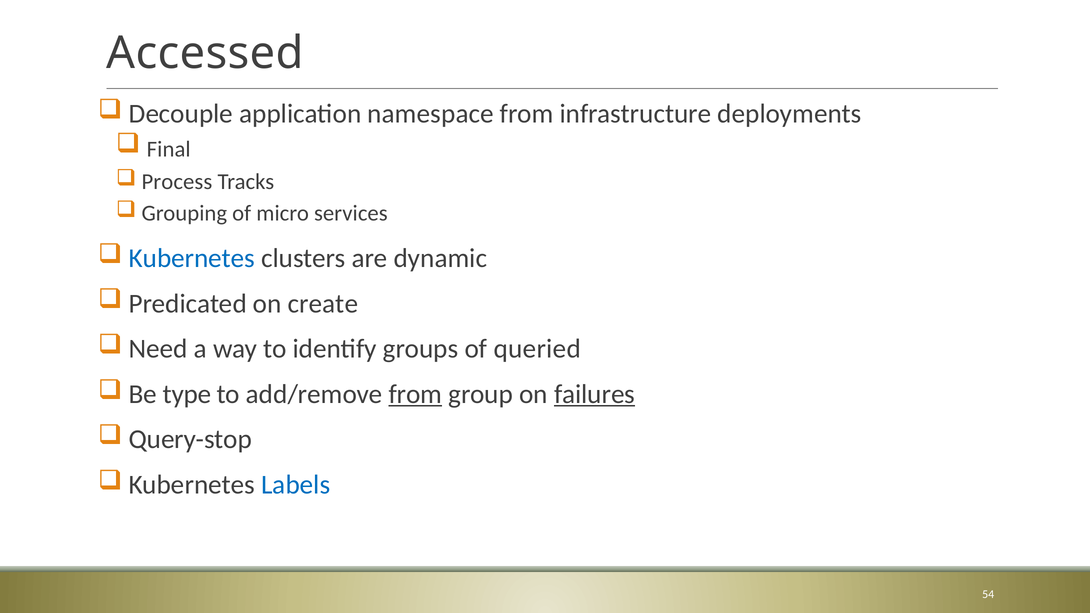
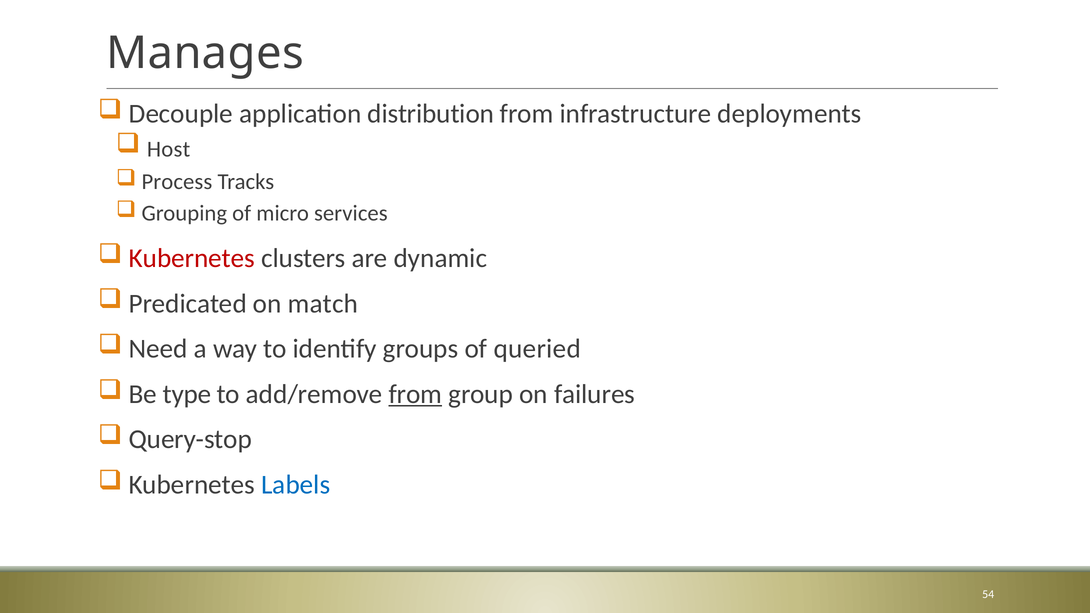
Accessed: Accessed -> Manages
namespace: namespace -> distribution
Final: Final -> Host
Kubernetes at (192, 258) colour: blue -> red
create: create -> match
failures underline: present -> none
